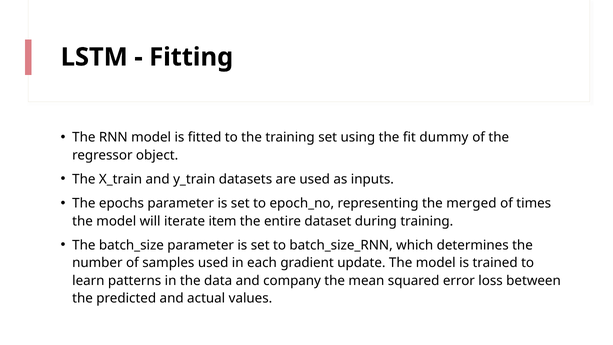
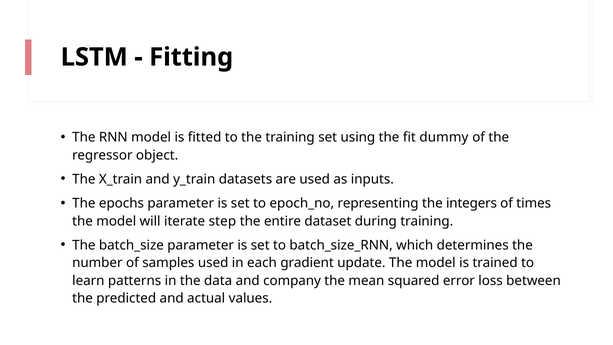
merged: merged -> integers
item: item -> step
